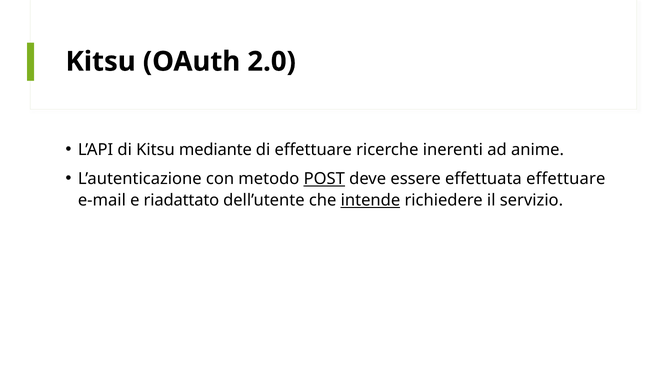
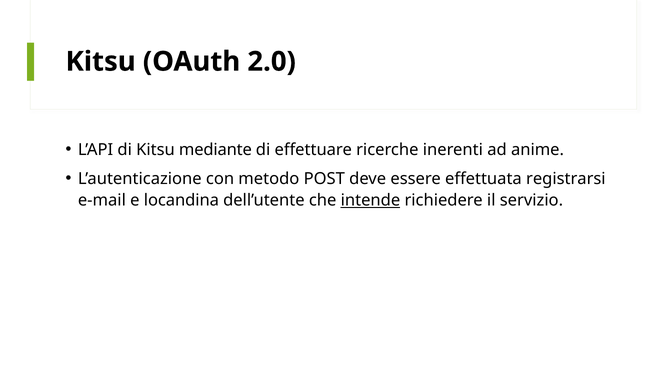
POST underline: present -> none
effettuata effettuare: effettuare -> registrarsi
riadattato: riadattato -> locandina
